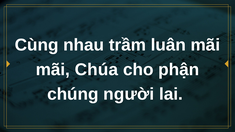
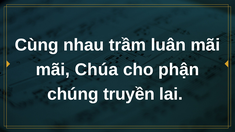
người: người -> truyền
